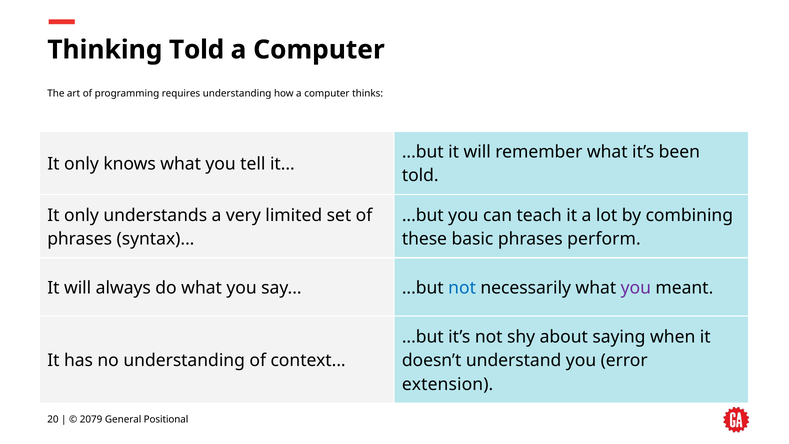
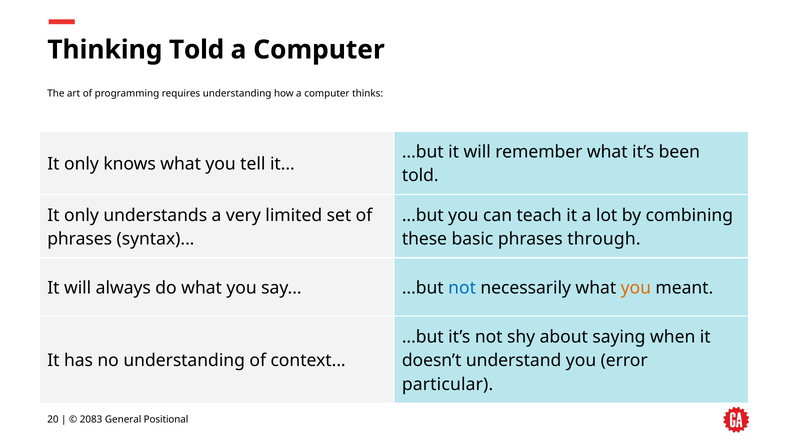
perform: perform -> through
you at (636, 288) colour: purple -> orange
extension: extension -> particular
2079: 2079 -> 2083
